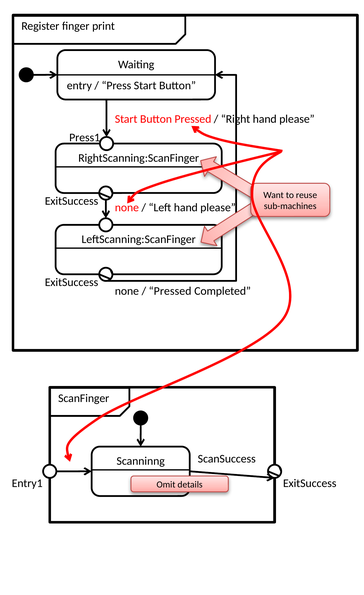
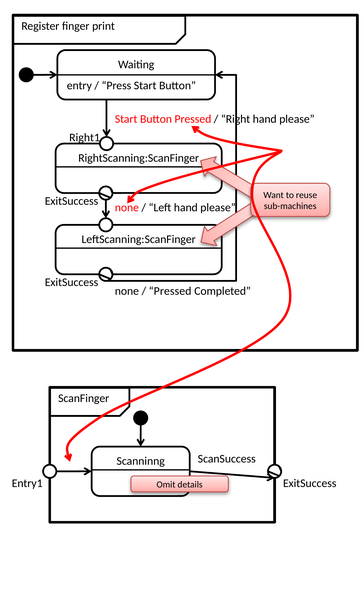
Press1: Press1 -> Right1
